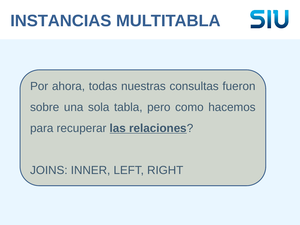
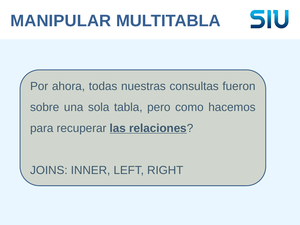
INSTANCIAS: INSTANCIAS -> MANIPULAR
